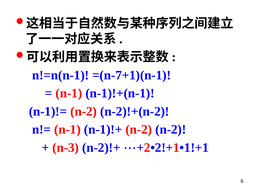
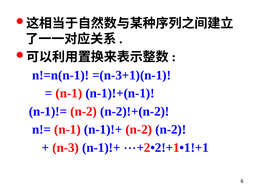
=(n-7+1)(n-1: =(n-7+1)(n-1 -> =(n-3+1)(n-1
n-3 n-2)!+: n-2)!+ -> n-1)!+
